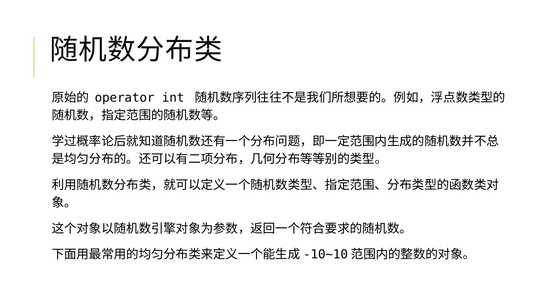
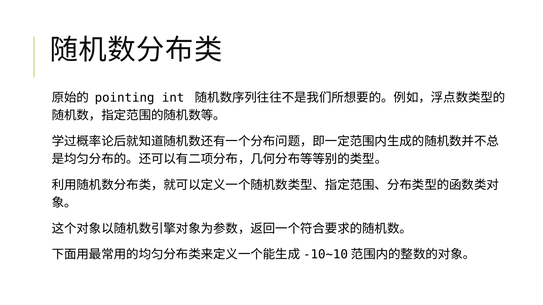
operator: operator -> pointing
